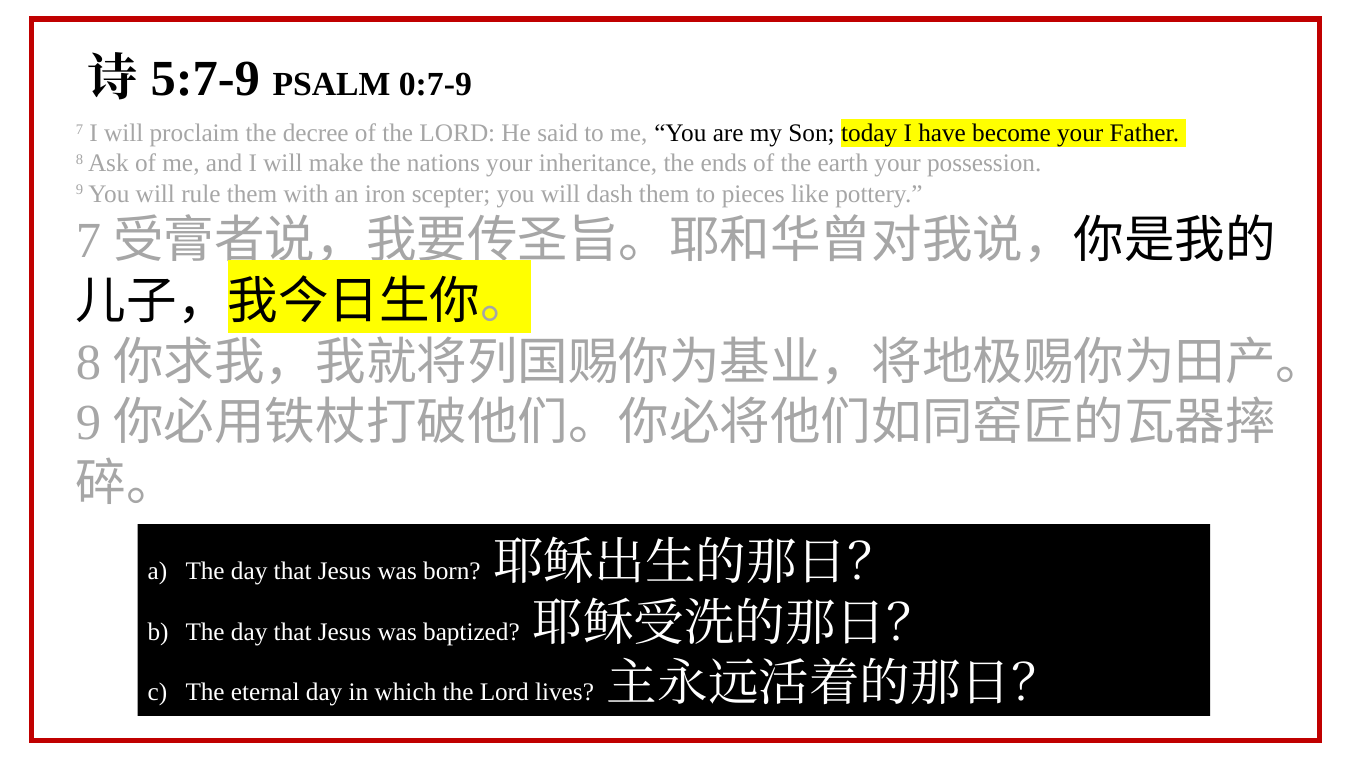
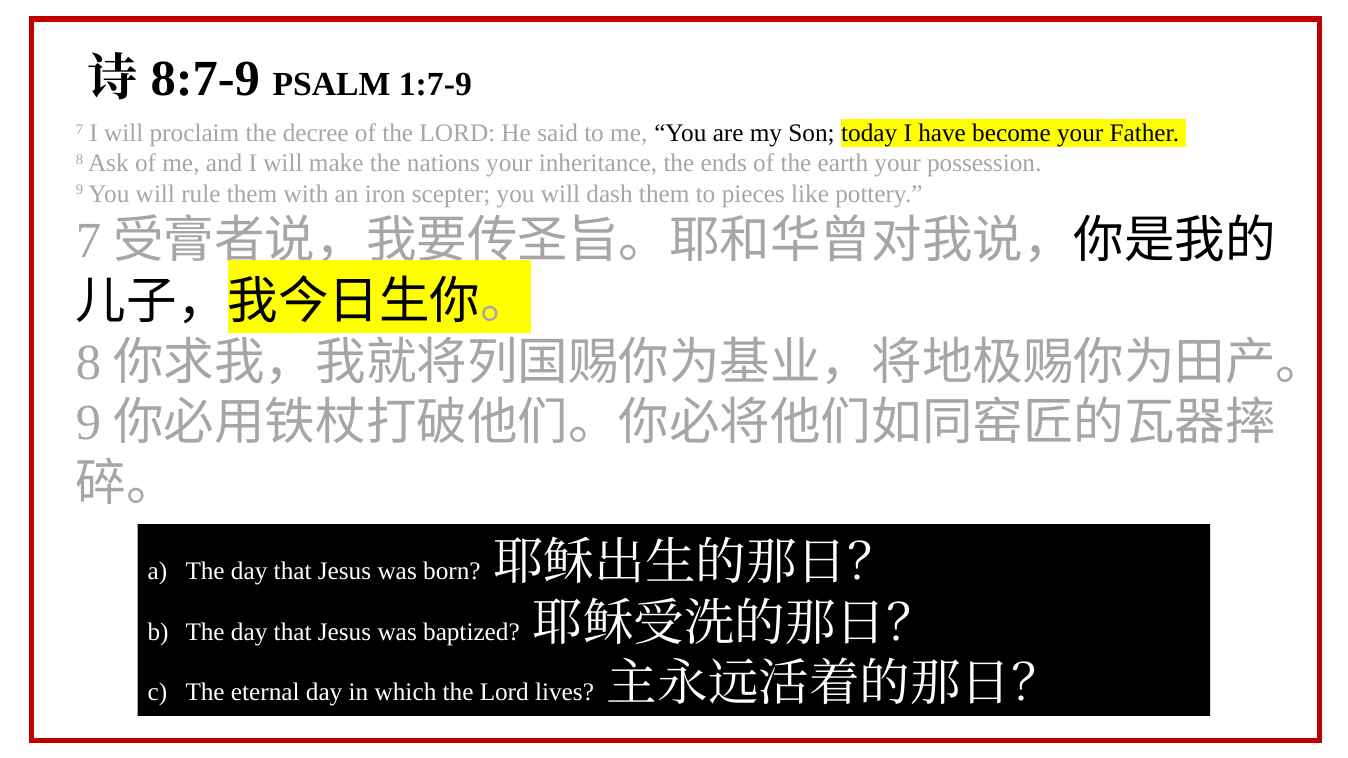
5:7-9: 5:7-9 -> 8:7-9
0:7-9: 0:7-9 -> 1:7-9
